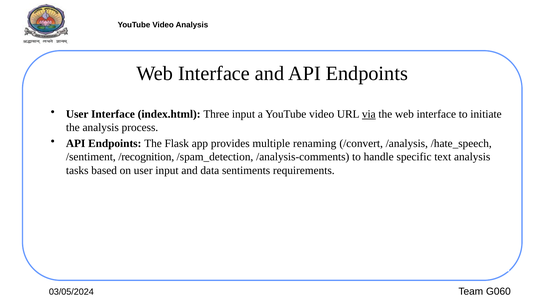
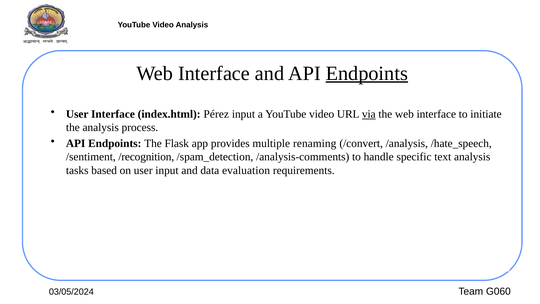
Endpoints at (367, 73) underline: none -> present
Three: Three -> Pérez
sentiments: sentiments -> evaluation
